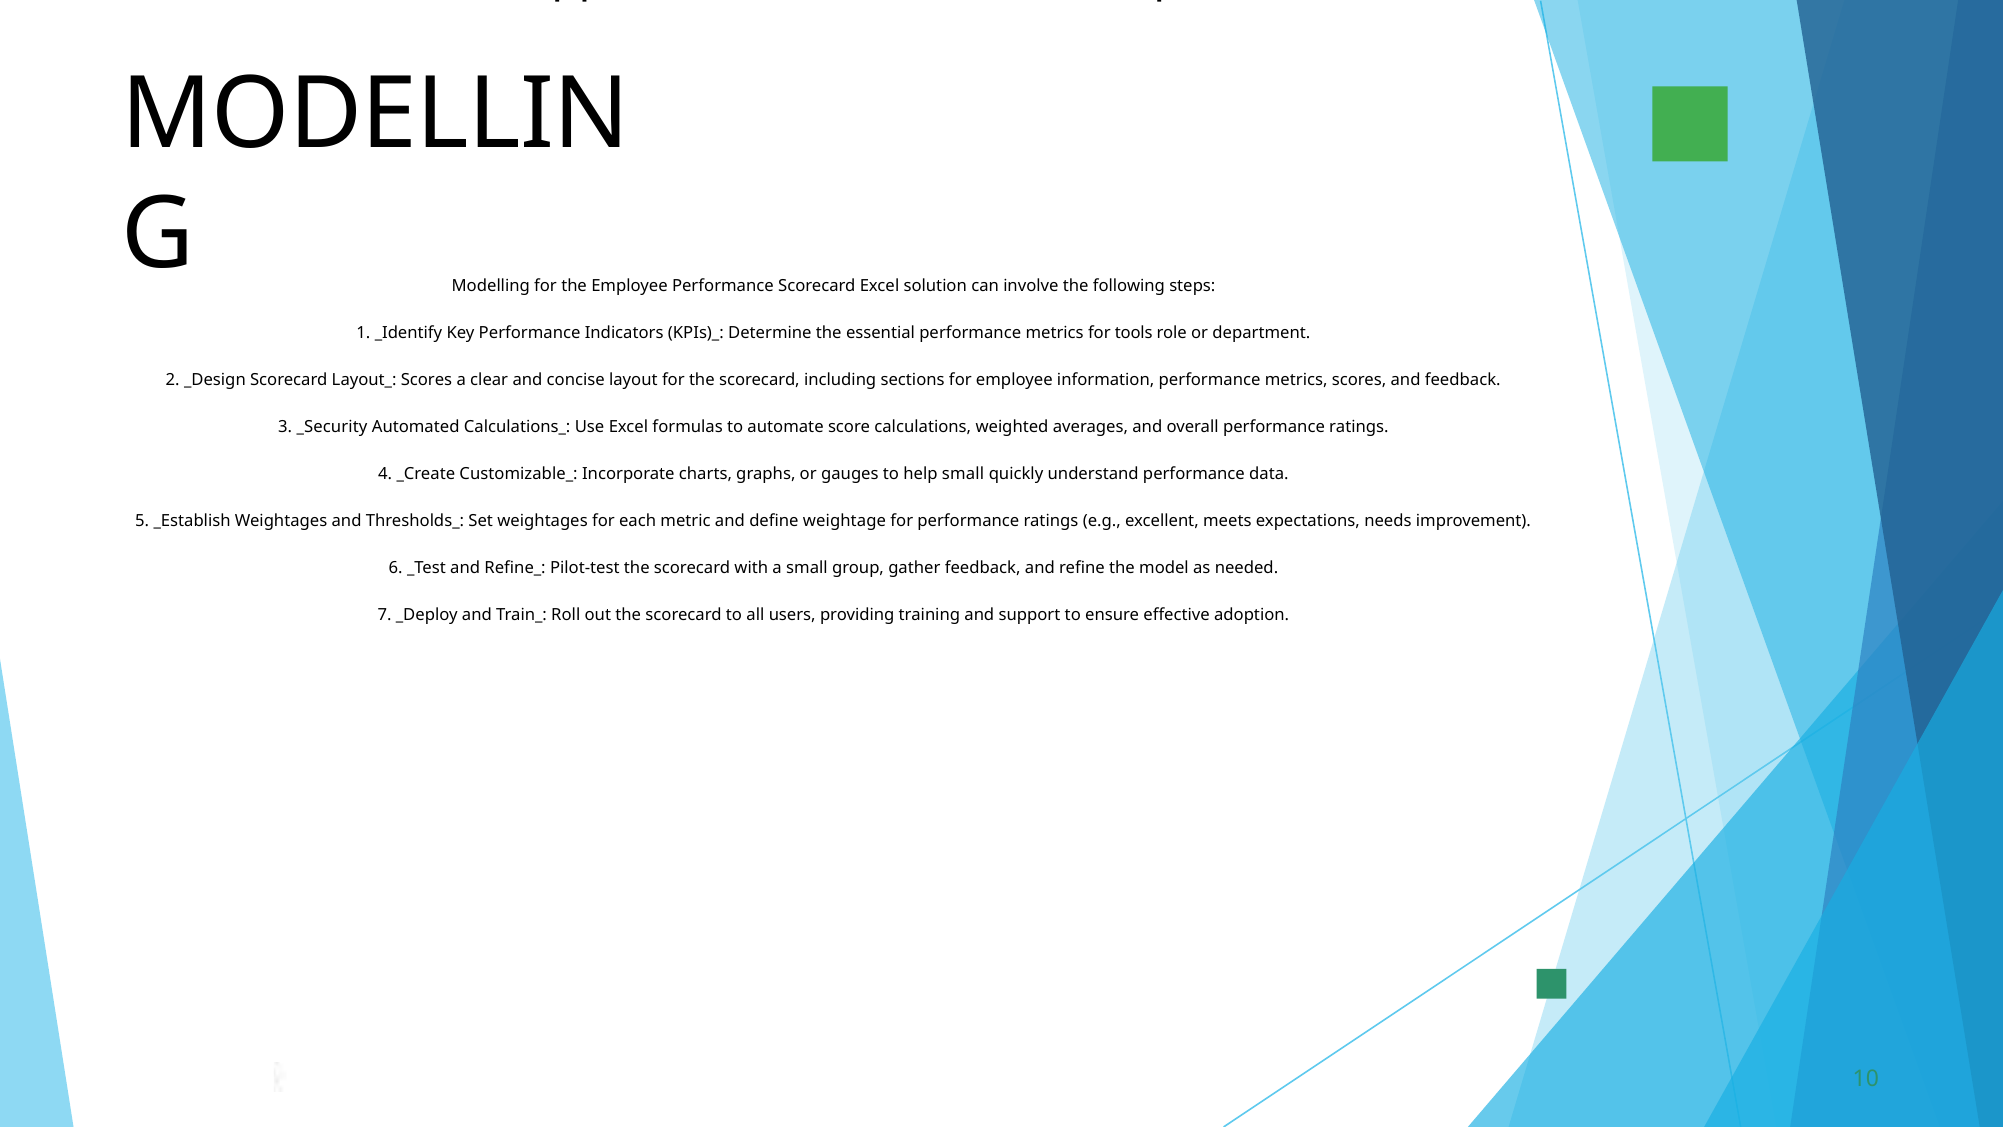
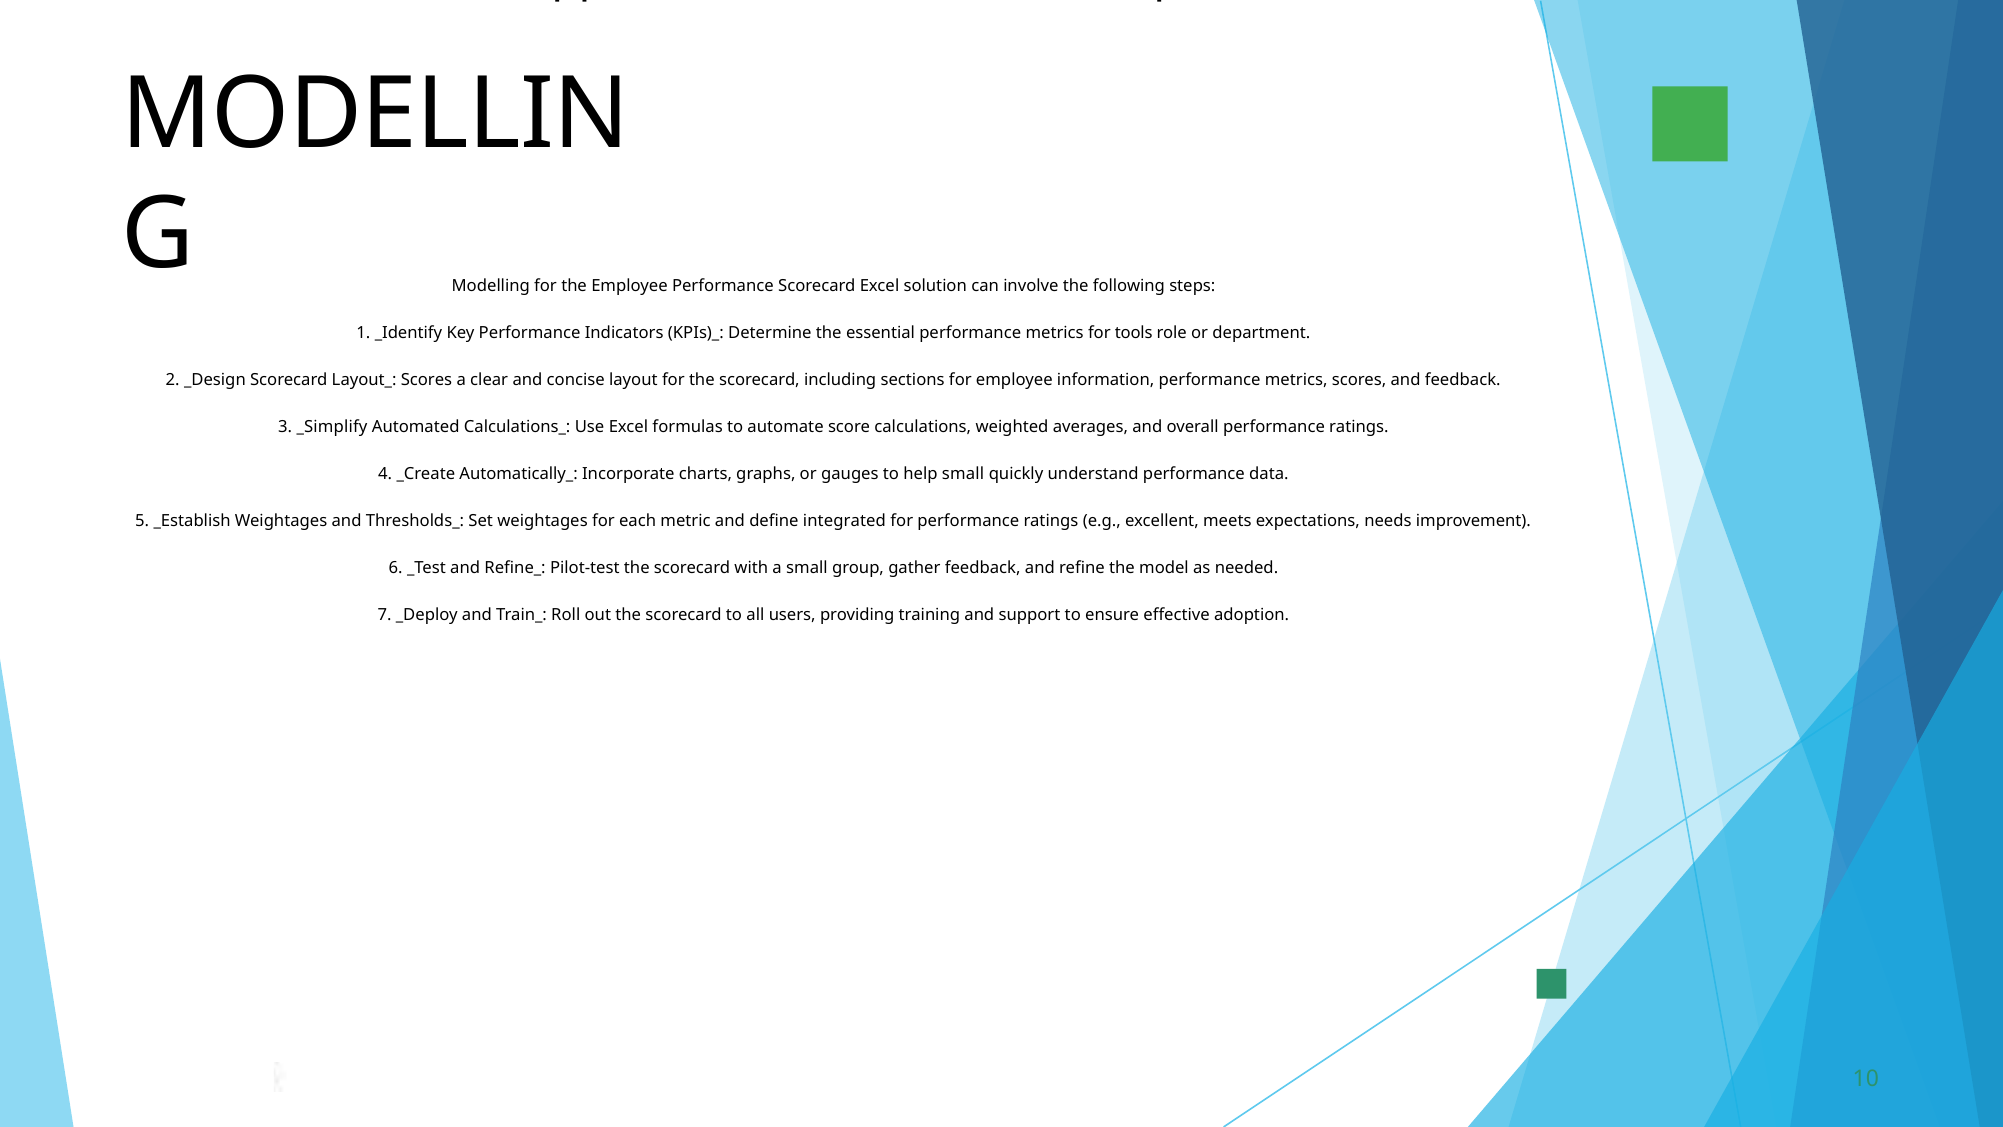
_Security: _Security -> _Simplify
Customizable_: Customizable_ -> Automatically_
weightage: weightage -> integrated
